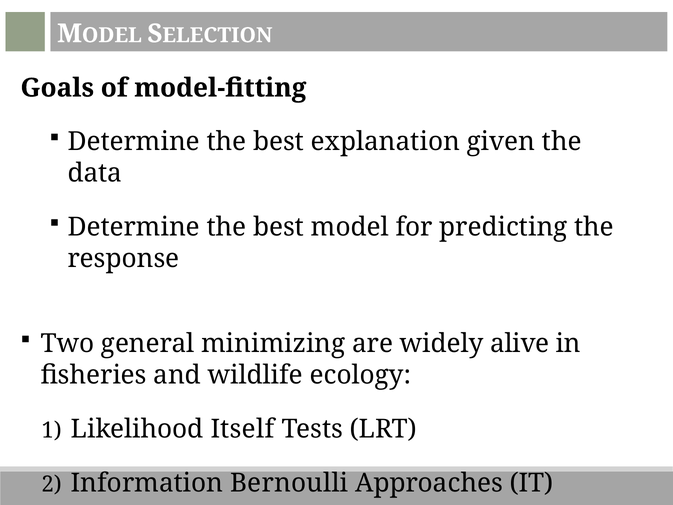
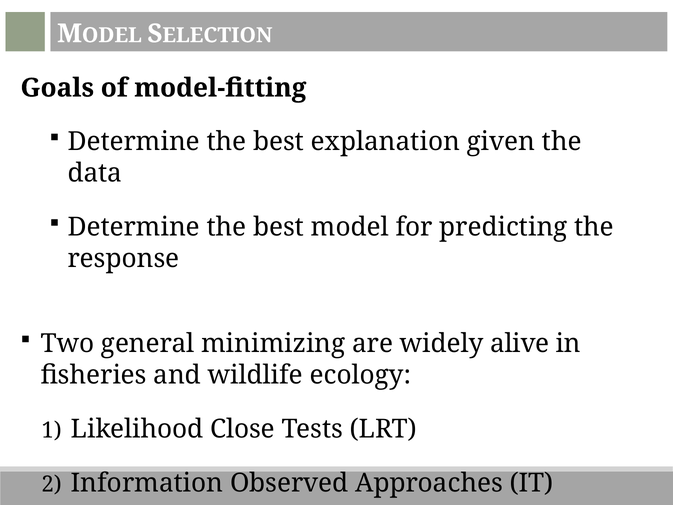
Itself: Itself -> Close
Bernoulli: Bernoulli -> Observed
